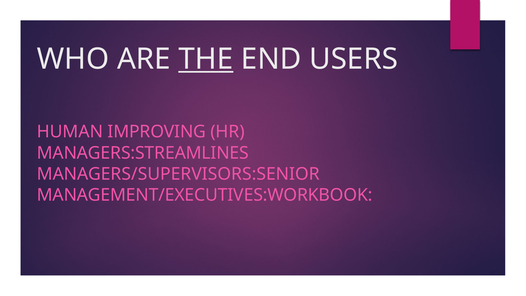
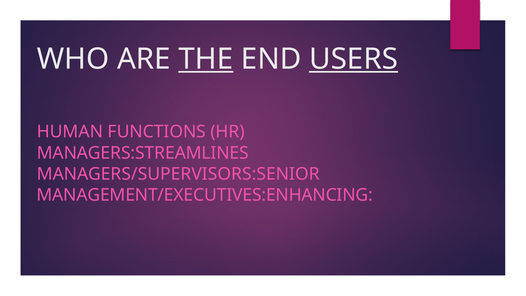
USERS underline: none -> present
IMPROVING: IMPROVING -> FUNCTIONS
MANAGEMENT/EXECUTIVES:WORKBOOK: MANAGEMENT/EXECUTIVES:WORKBOOK -> MANAGEMENT/EXECUTIVES:ENHANCING
